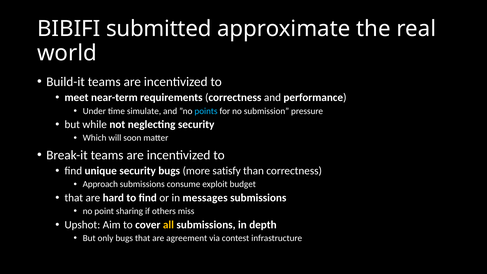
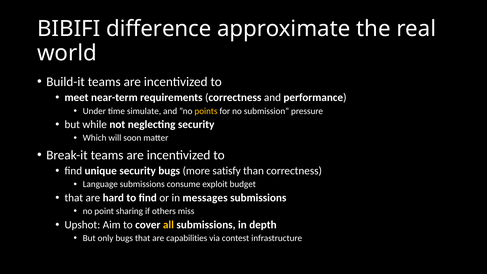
submitted: submitted -> difference
points colour: light blue -> yellow
Approach: Approach -> Language
agreement: agreement -> capabilities
